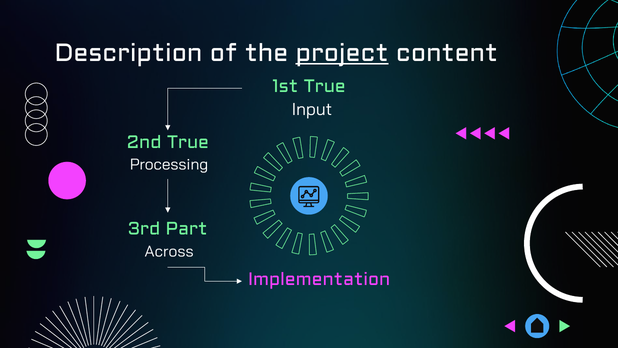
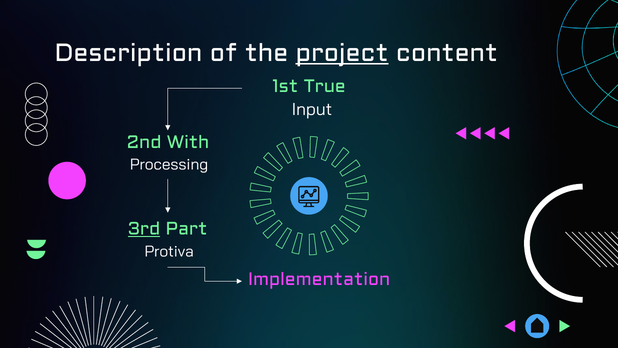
2nd True: True -> With
3rd underline: none -> present
Across: Across -> Protiva
